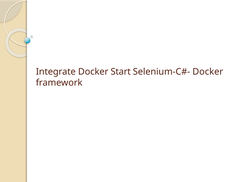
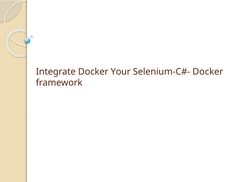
Start: Start -> Your
